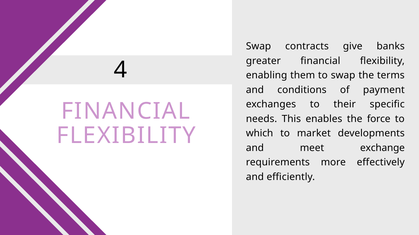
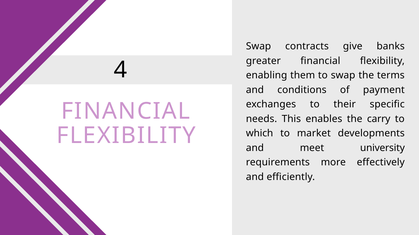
force: force -> carry
exchange: exchange -> university
